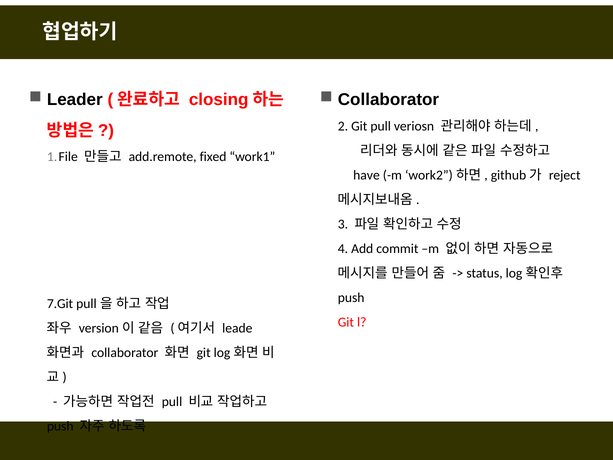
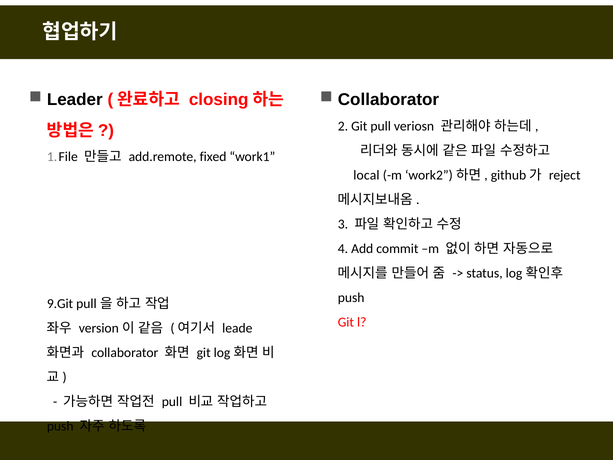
have: have -> local
7.Git: 7.Git -> 9.Git
